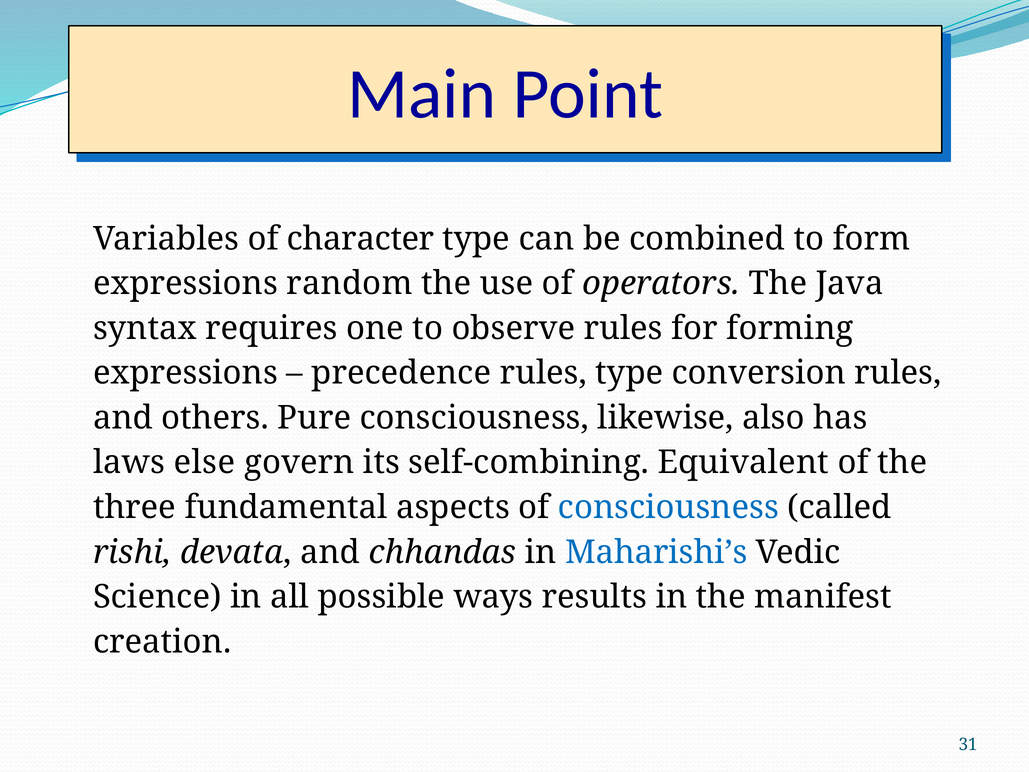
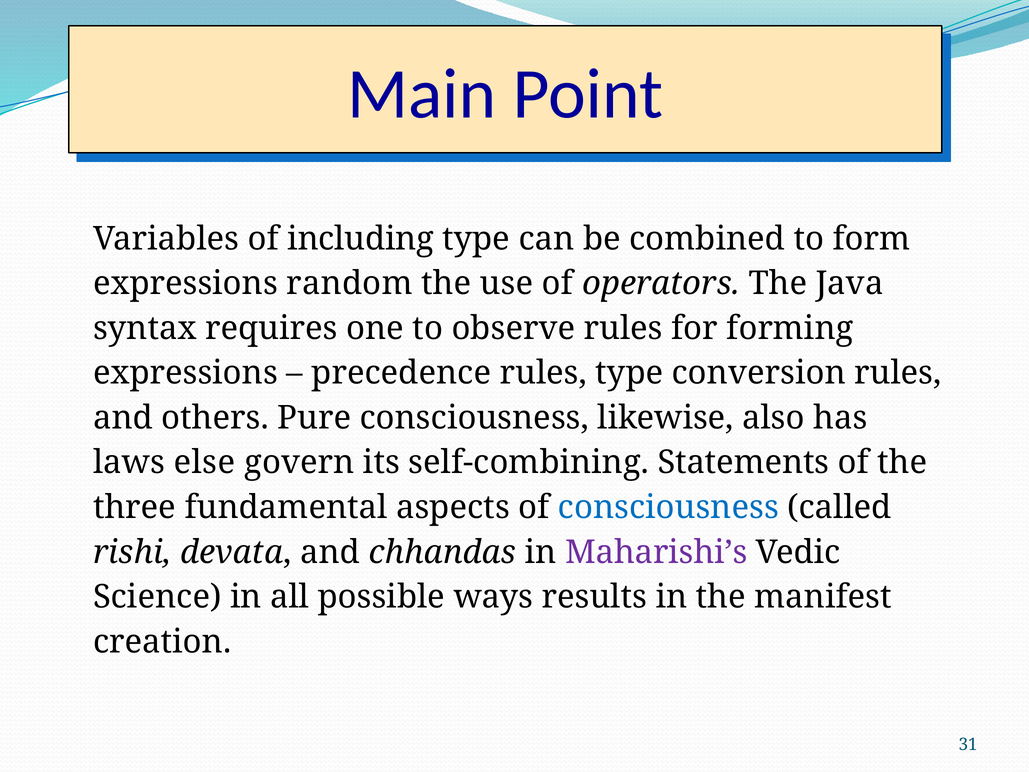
character: character -> including
Equivalent: Equivalent -> Statements
Maharishi’s colour: blue -> purple
